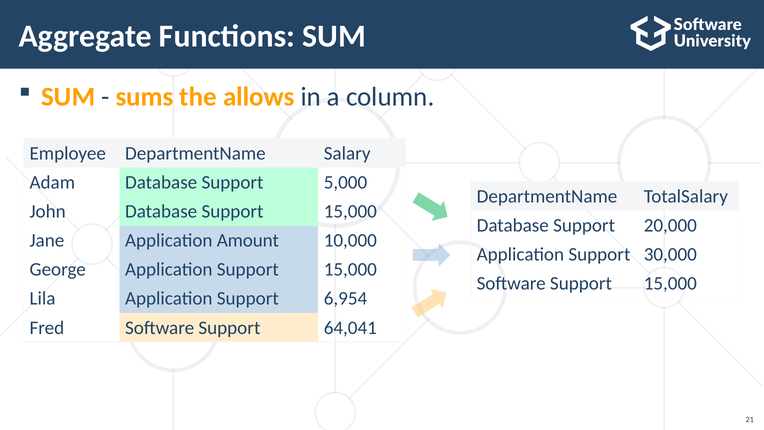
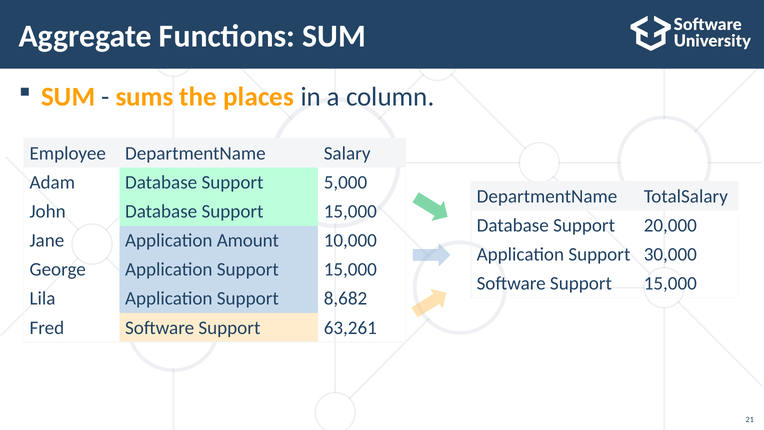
allows: allows -> places
6,954: 6,954 -> 8,682
64,041: 64,041 -> 63,261
